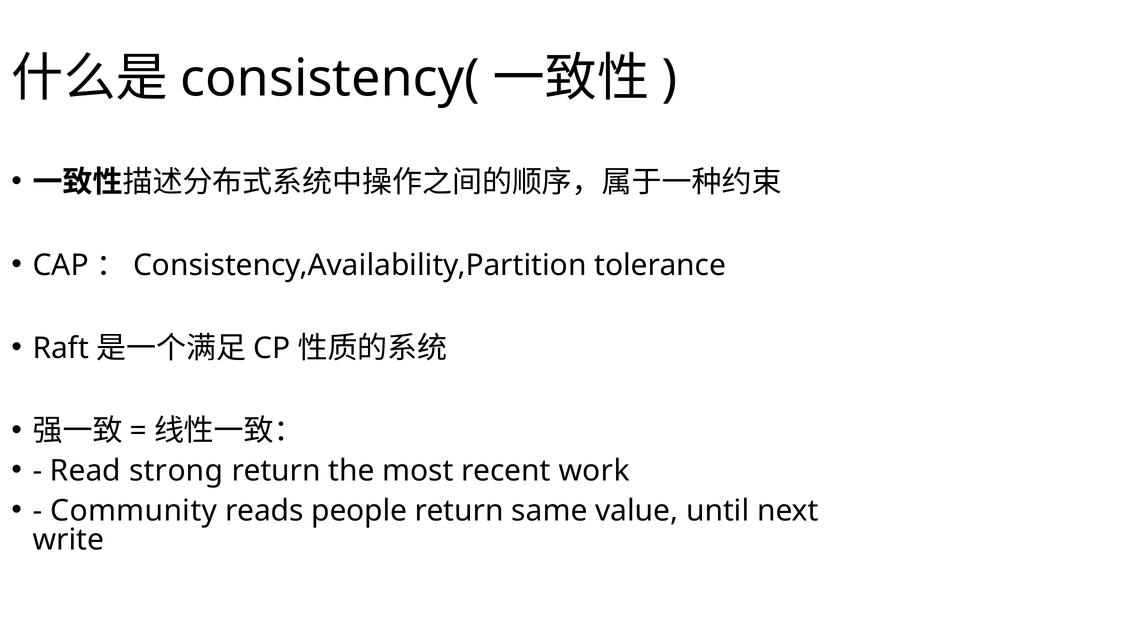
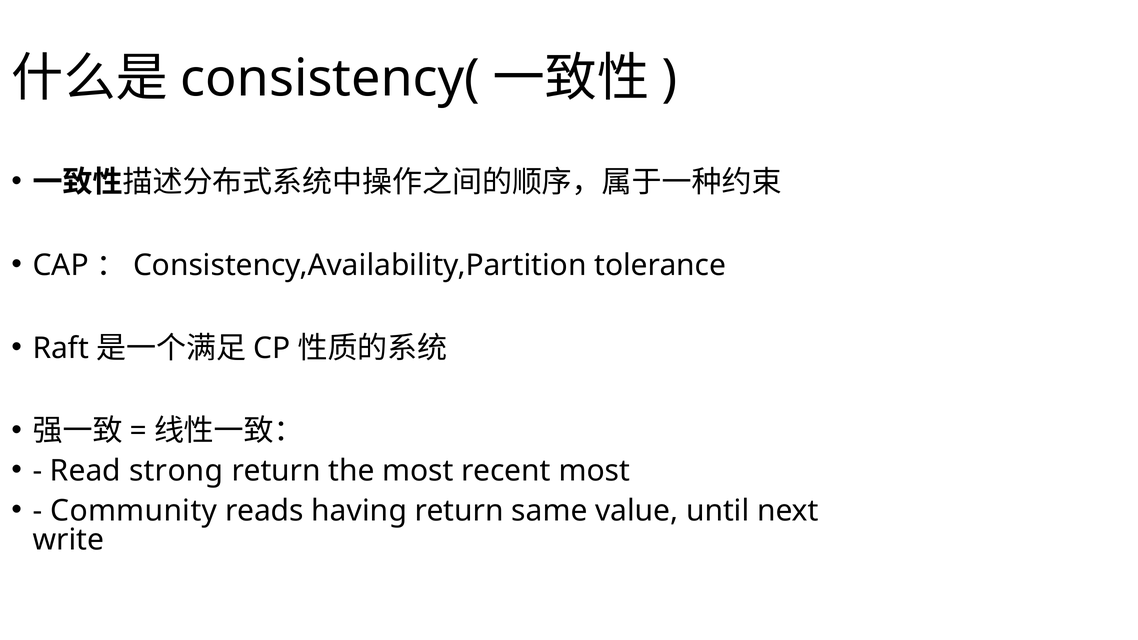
recent work: work -> most
people: people -> having
